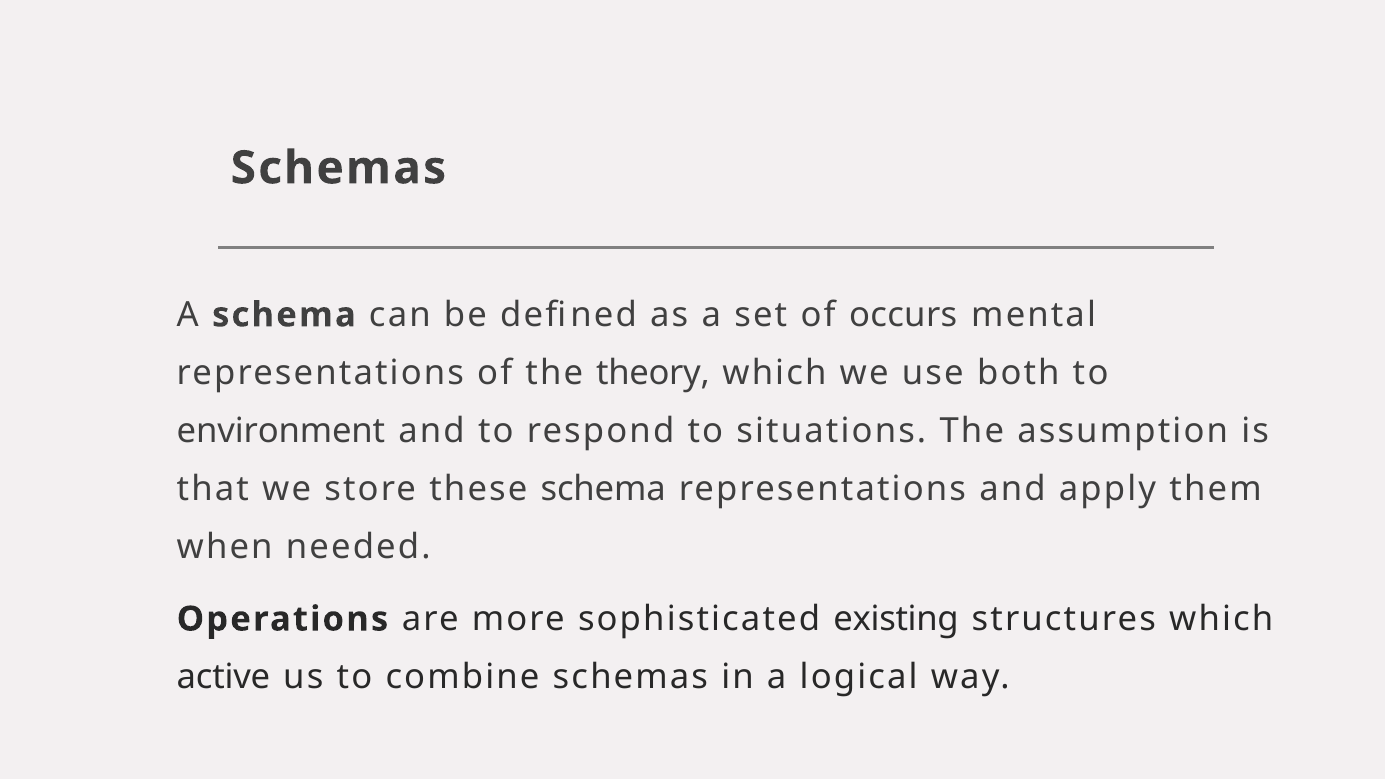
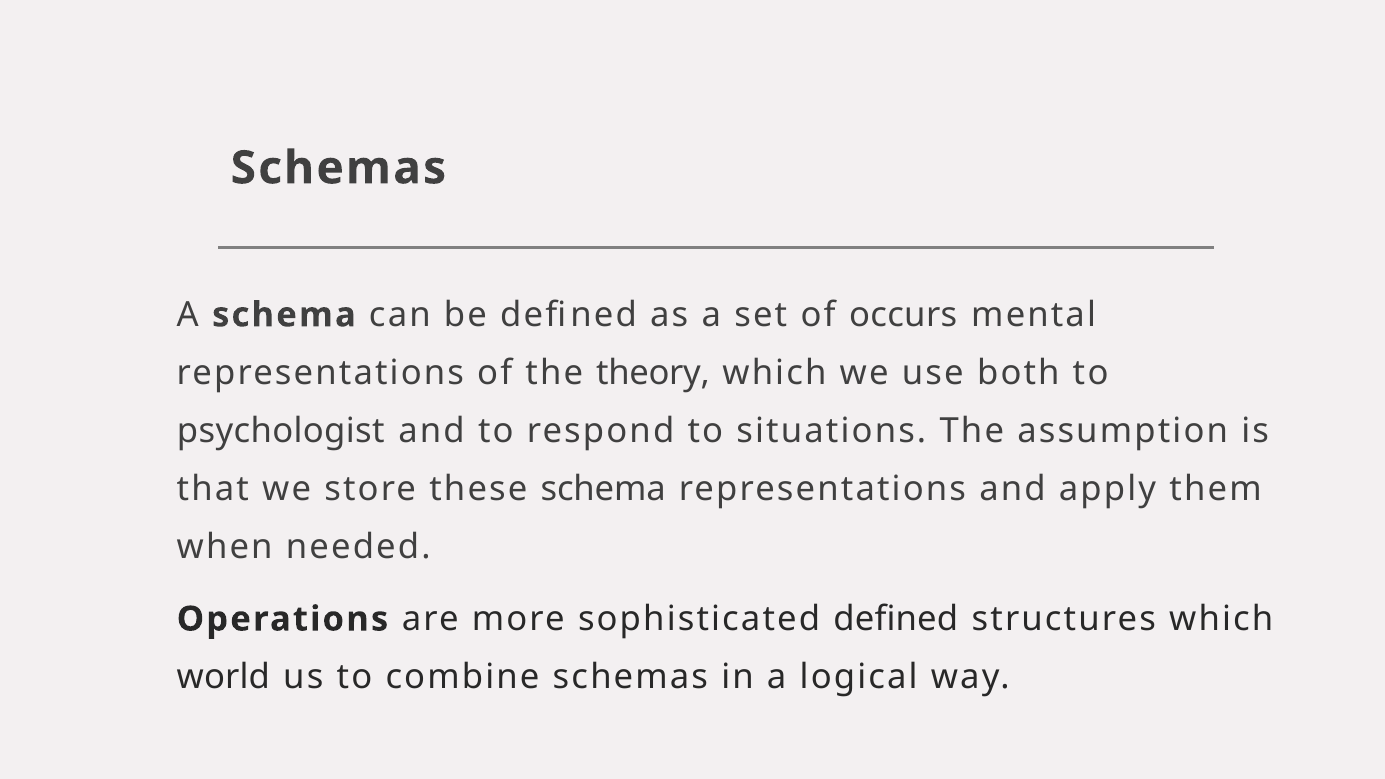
environment: environment -> psychologist
sophisticated existing: existing -> defined
active: active -> world
